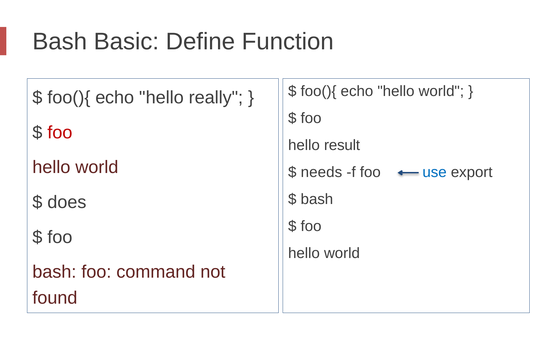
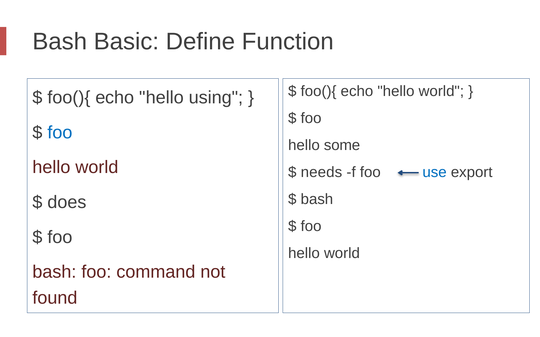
really: really -> using
foo at (60, 133) colour: red -> blue
result: result -> some
